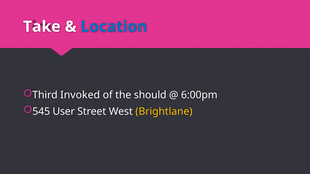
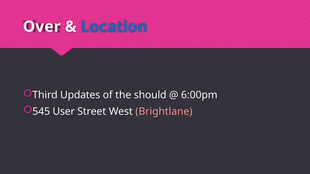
Take: Take -> Over
Invoked: Invoked -> Updates
Brightlane colour: yellow -> pink
